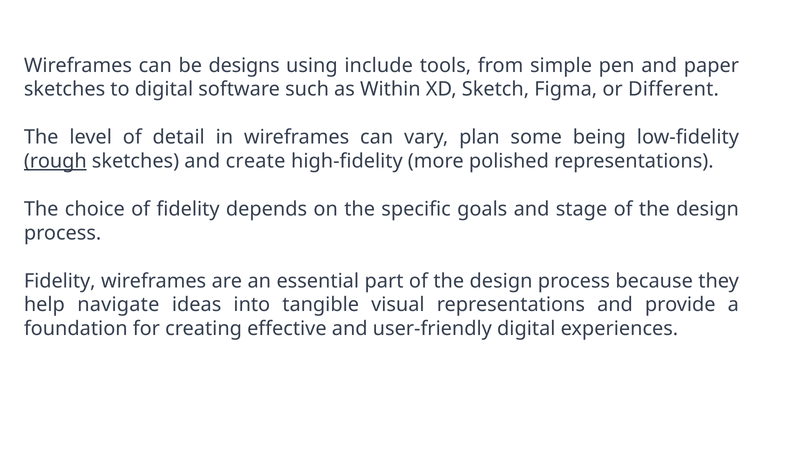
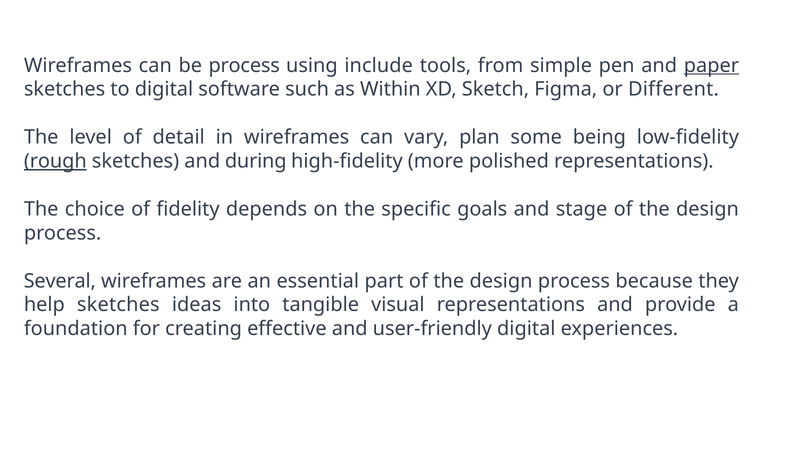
be designs: designs -> process
paper underline: none -> present
create: create -> during
Fidelity at (60, 281): Fidelity -> Several
help navigate: navigate -> sketches
